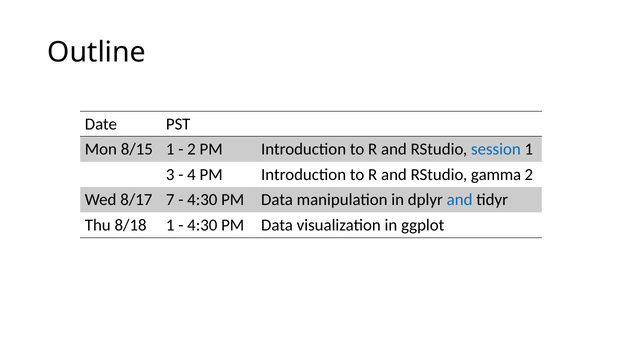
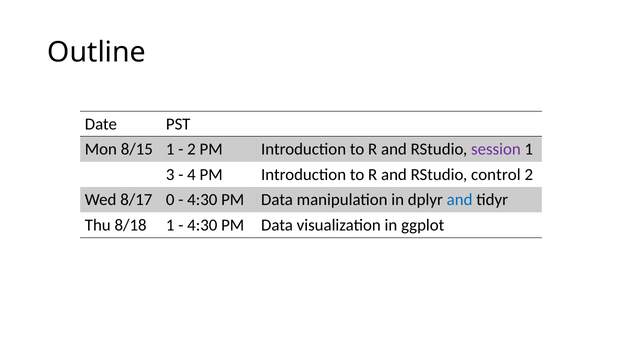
session colour: blue -> purple
gamma: gamma -> control
7: 7 -> 0
